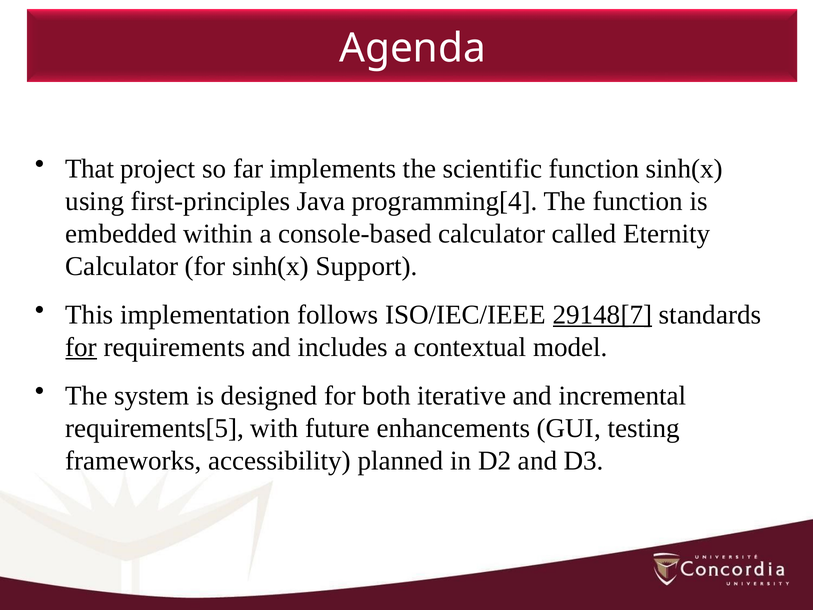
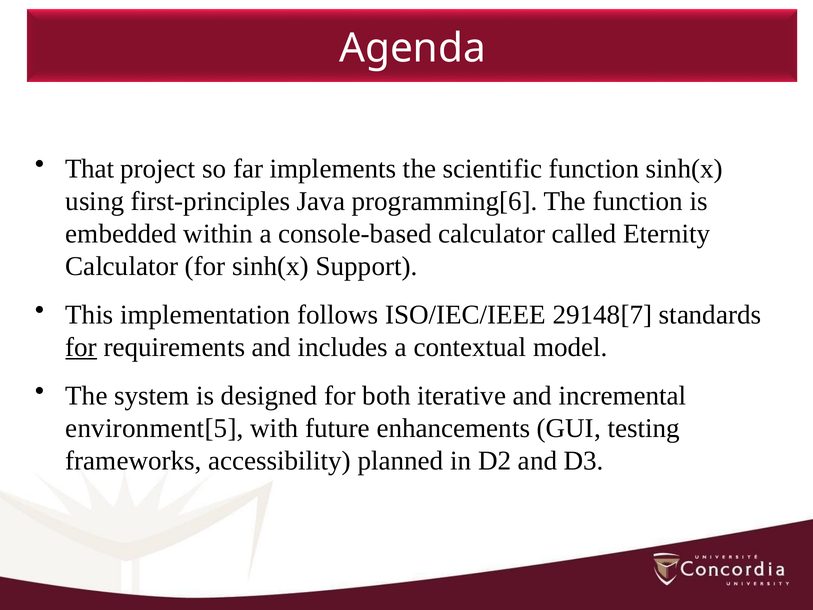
programming[4: programming[4 -> programming[6
29148[7 underline: present -> none
requirements[5: requirements[5 -> environment[5
